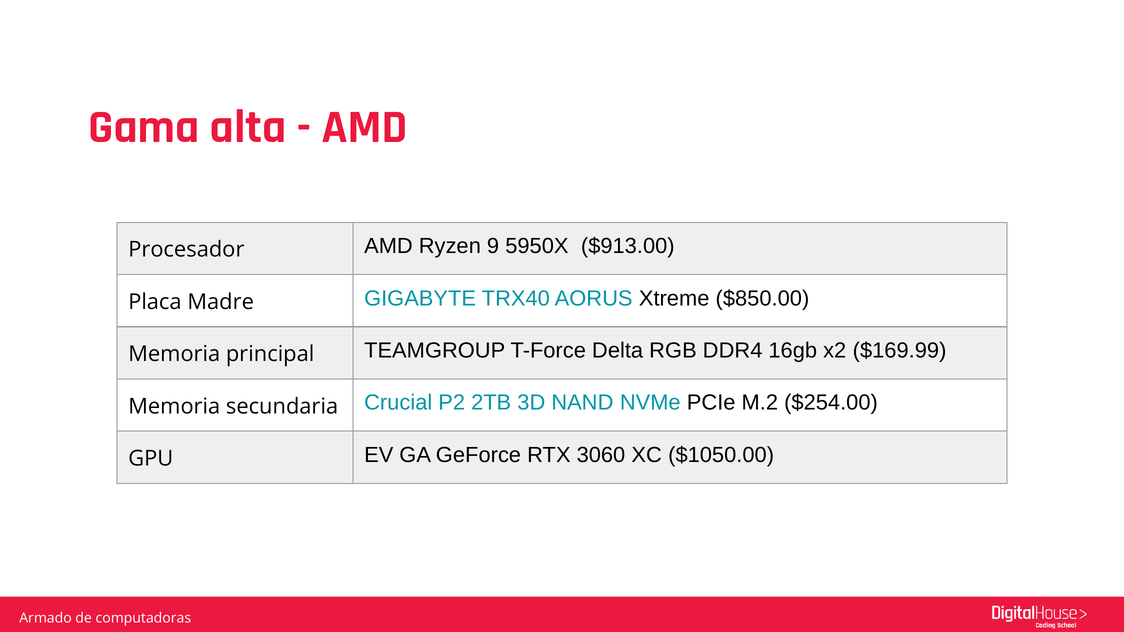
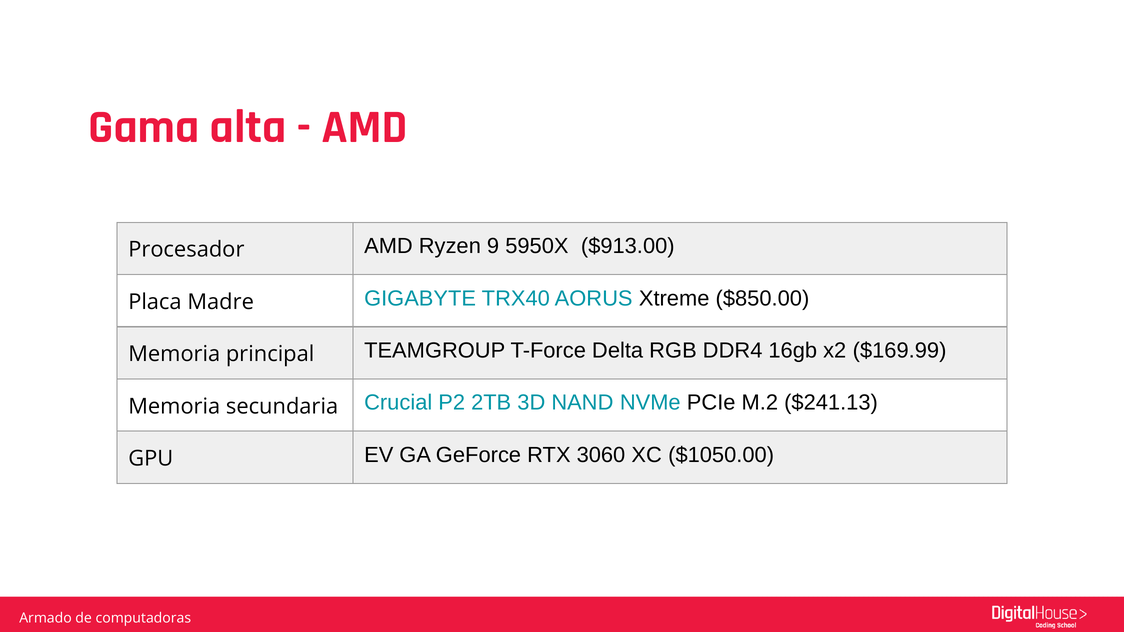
$254.00: $254.00 -> $241.13
